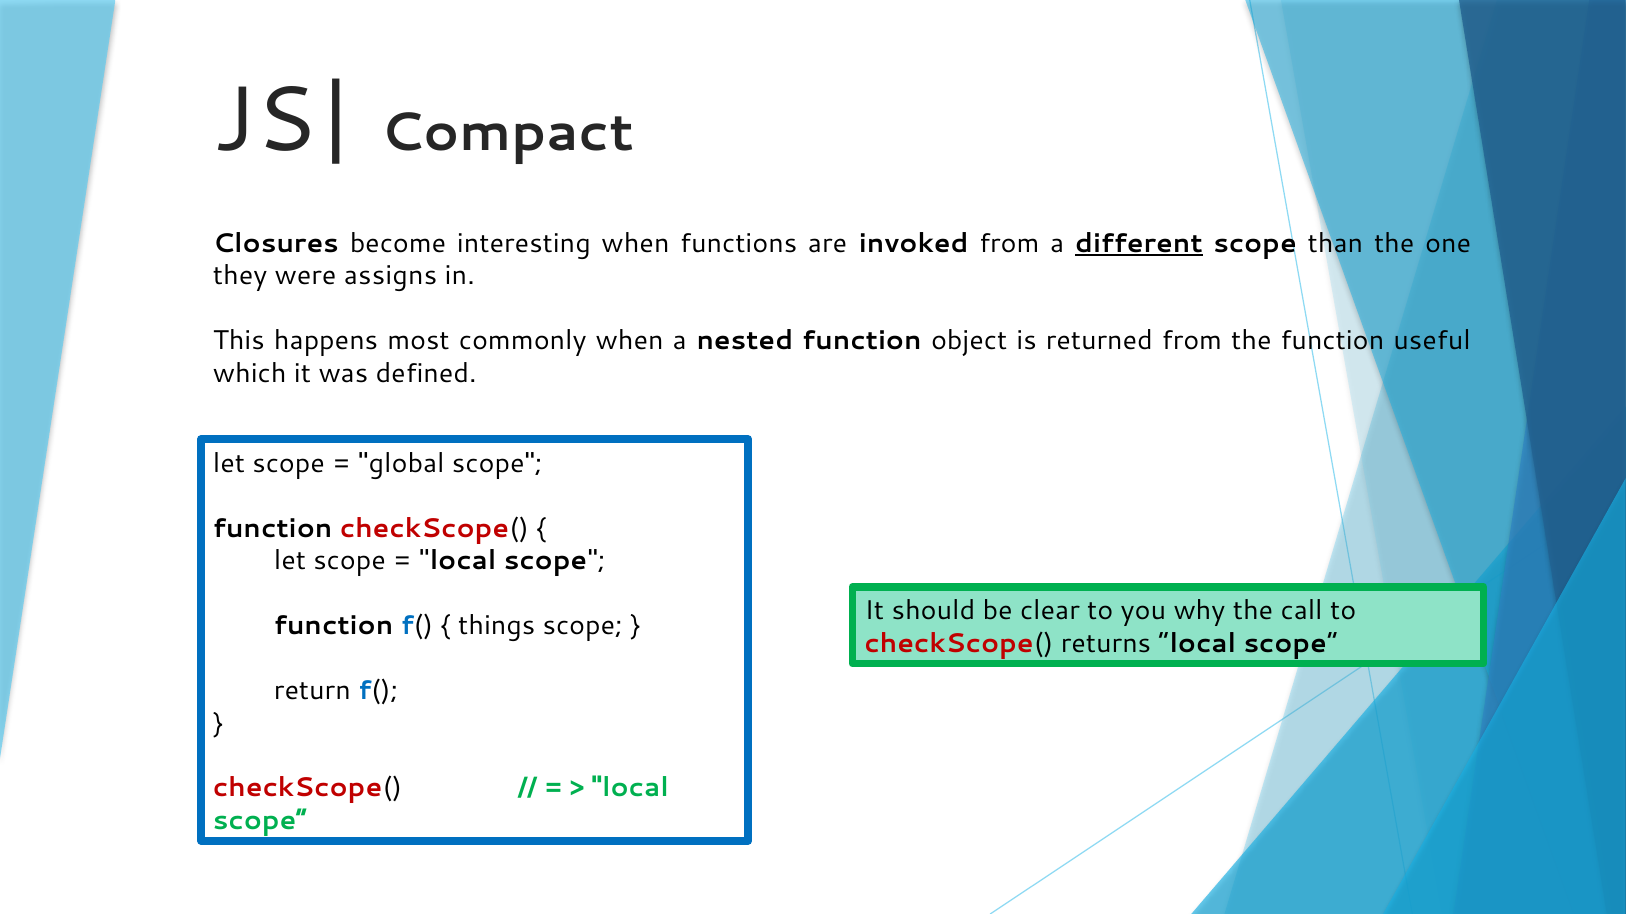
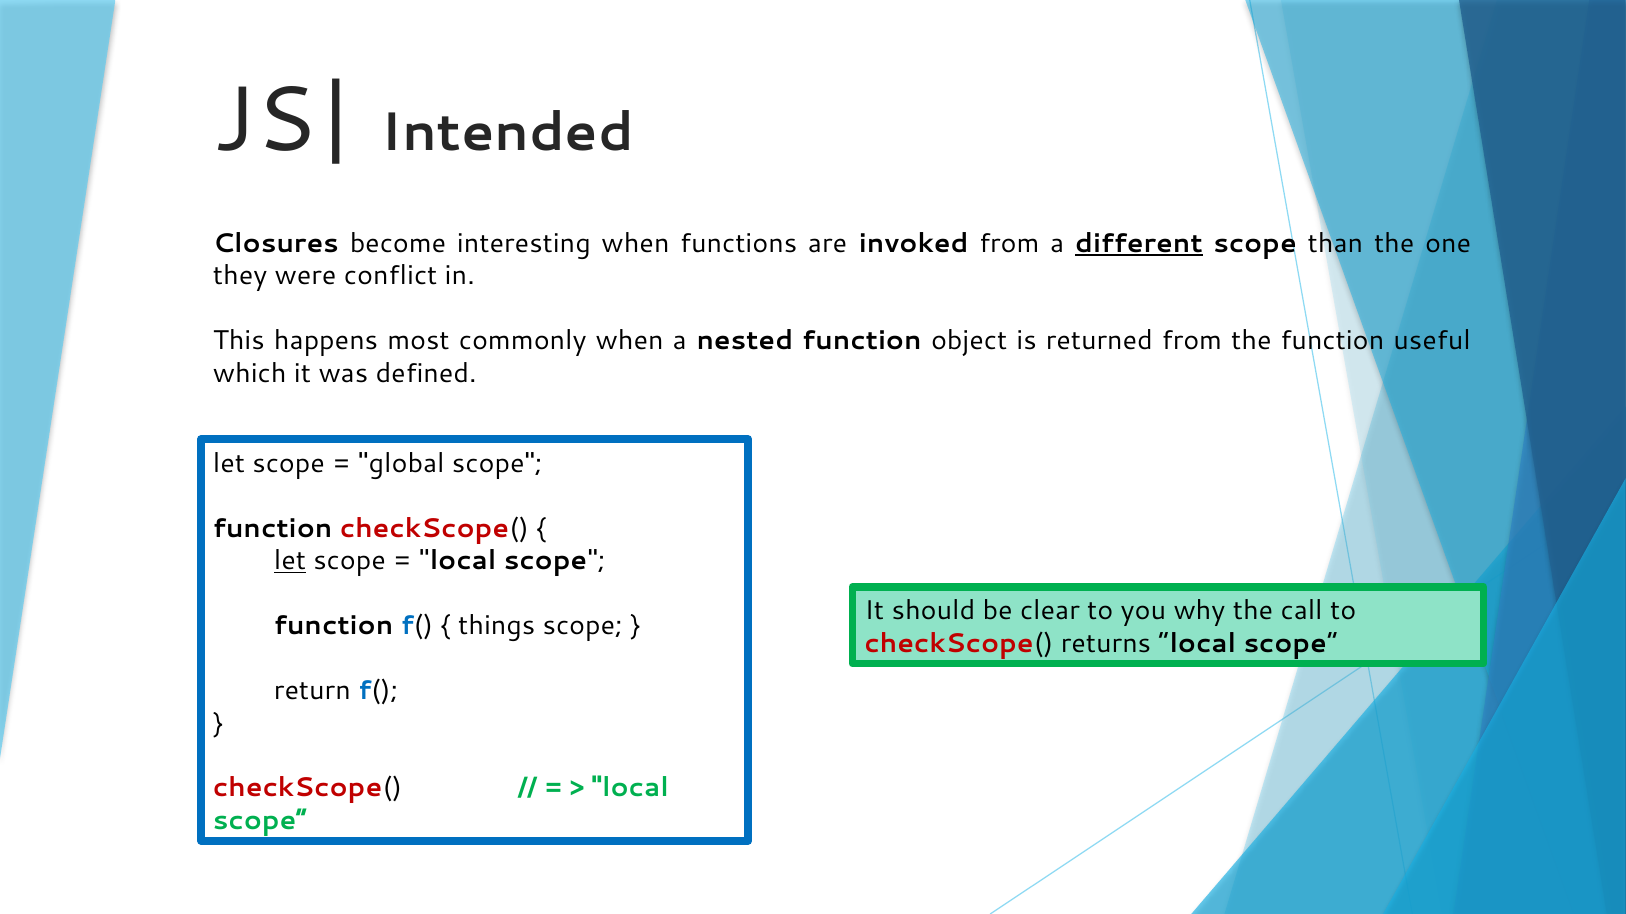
Compact: Compact -> Intended
assigns: assigns -> conflict
let at (290, 561) underline: none -> present
